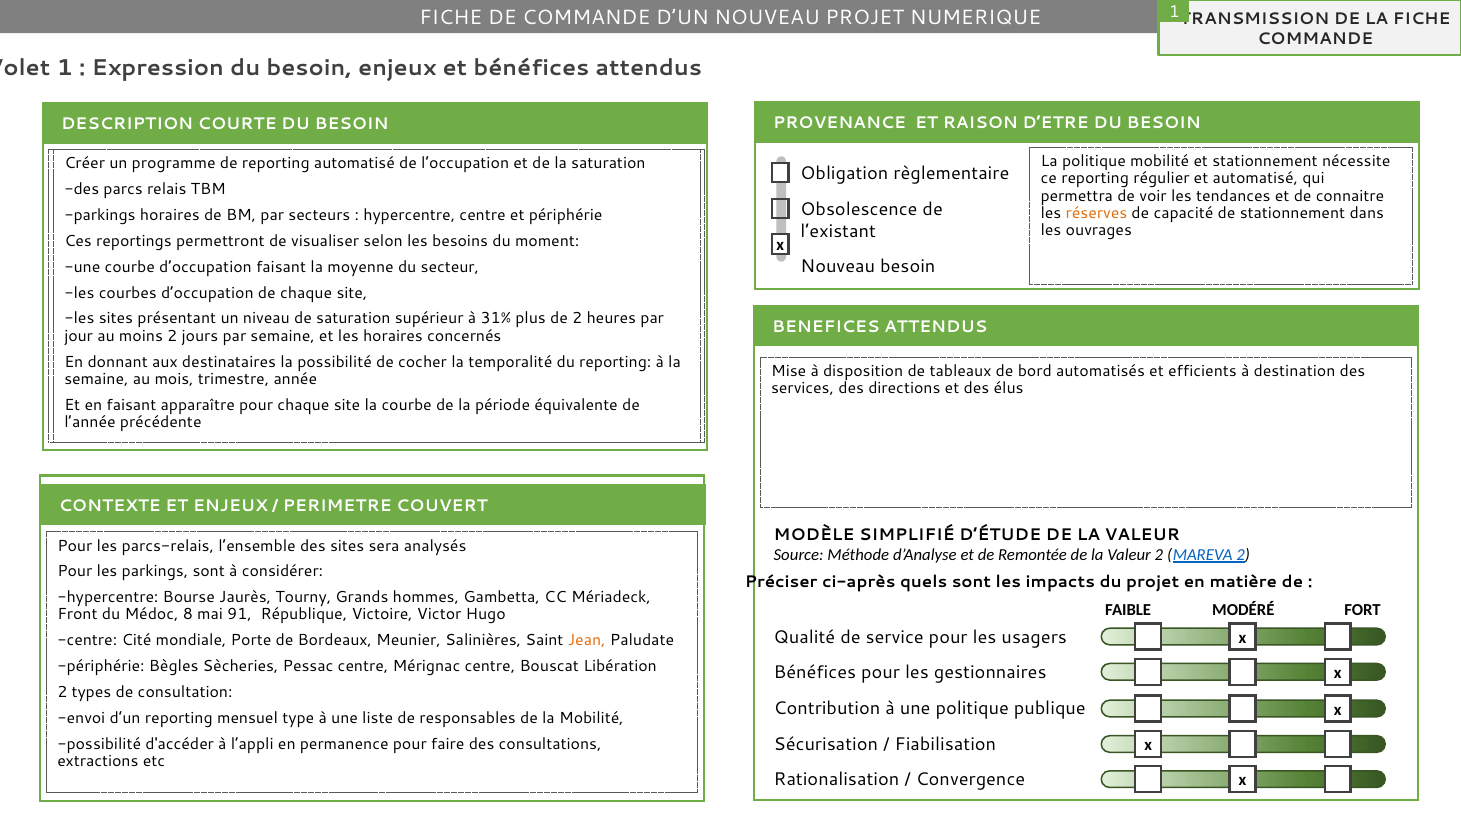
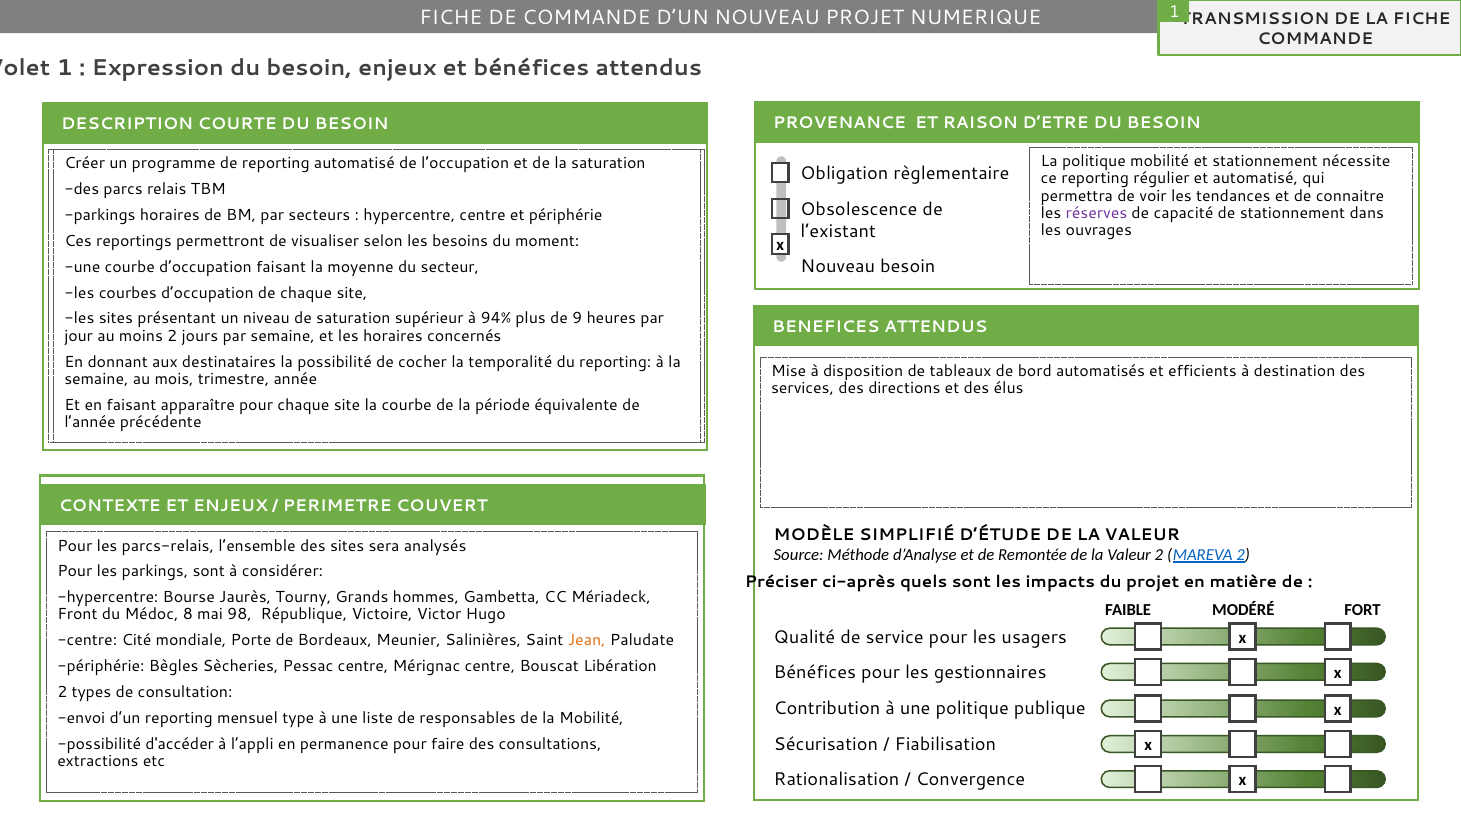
réserves colour: orange -> purple
31%: 31% -> 94%
de 2: 2 -> 9
91: 91 -> 98
